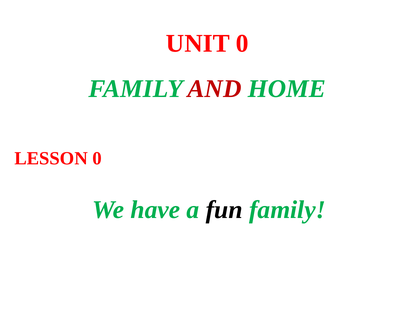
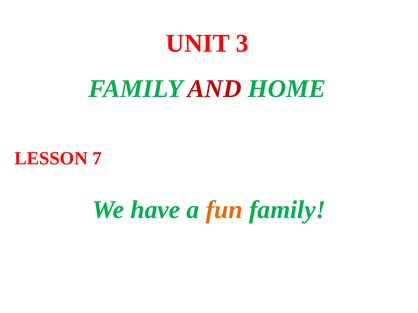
UNIT 0: 0 -> 3
LESSON 0: 0 -> 7
fun colour: black -> orange
